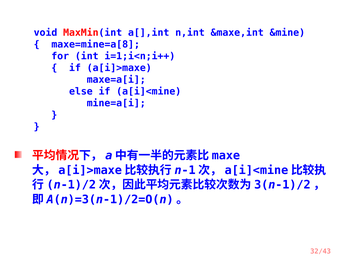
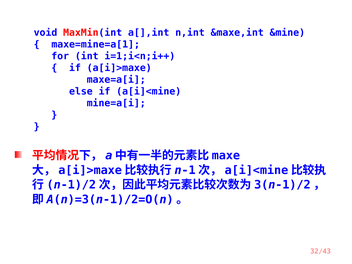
maxe=mine=a[8: maxe=mine=a[8 -> maxe=mine=a[1
